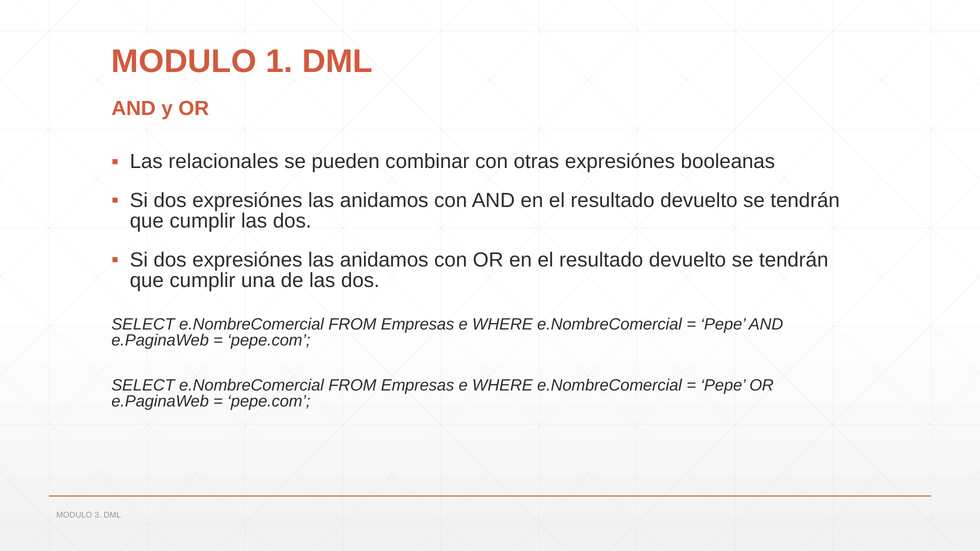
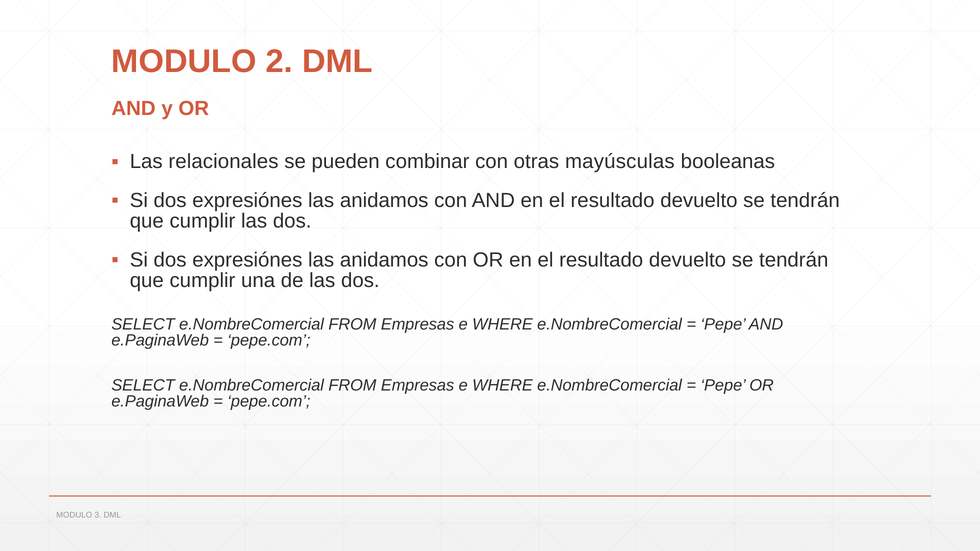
1: 1 -> 2
otras expresiónes: expresiónes -> mayúsculas
